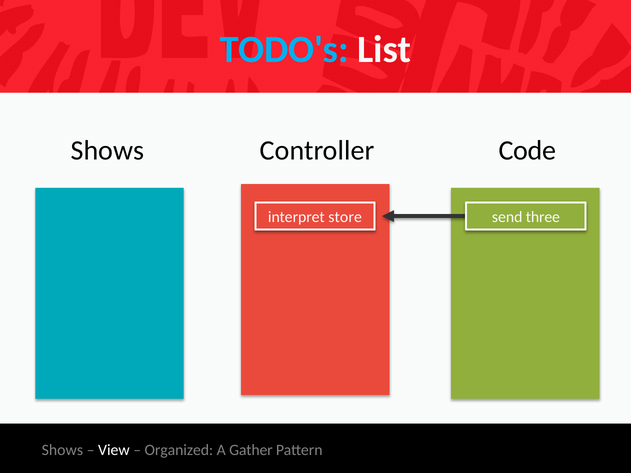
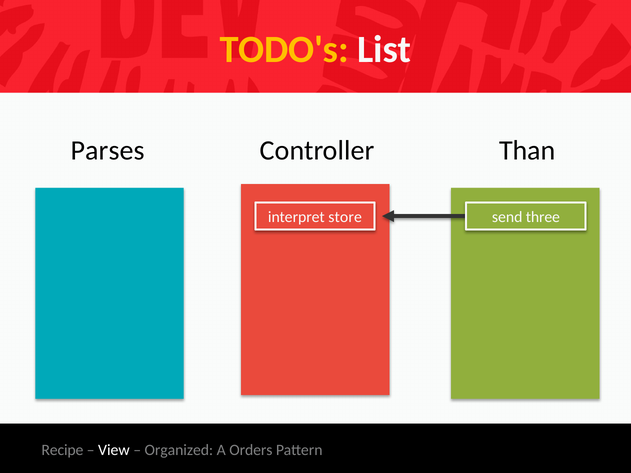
TODO's colour: light blue -> yellow
Shows at (108, 151): Shows -> Parses
Code: Code -> Than
Shows at (62, 450): Shows -> Recipe
Gather: Gather -> Orders
